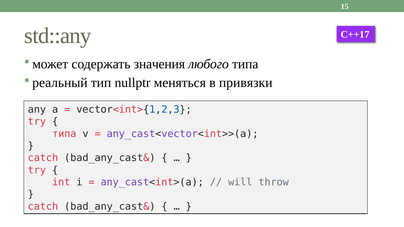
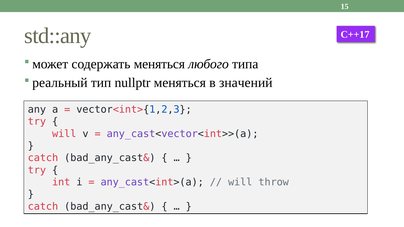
содержать значения: значения -> меняться
привязки: привязки -> значений
типа at (64, 134): типа -> will
